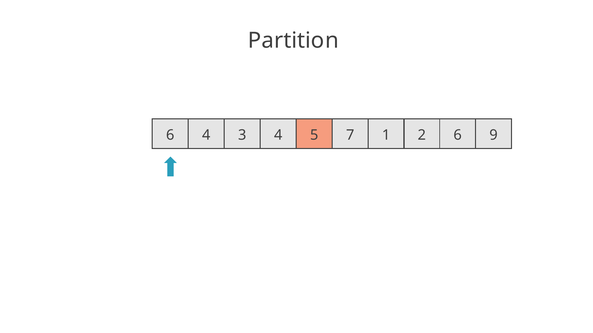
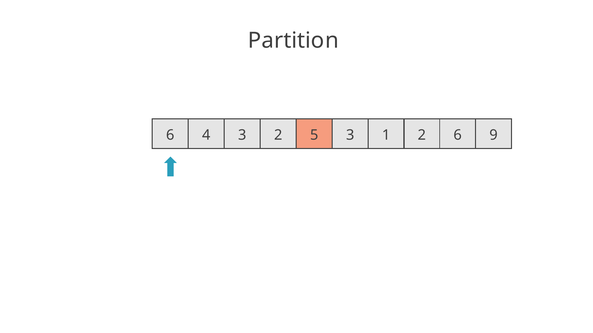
3 4: 4 -> 2
5 7: 7 -> 3
